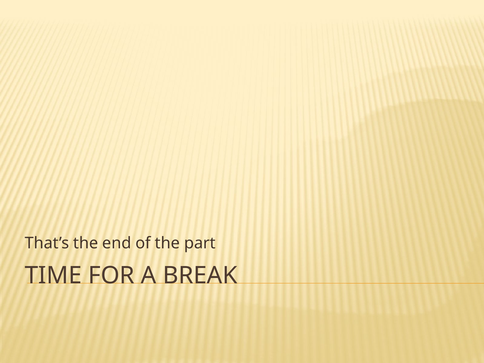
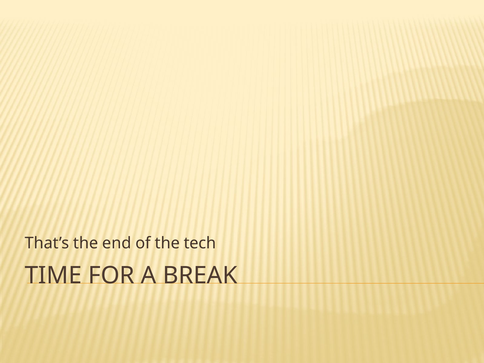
part: part -> tech
